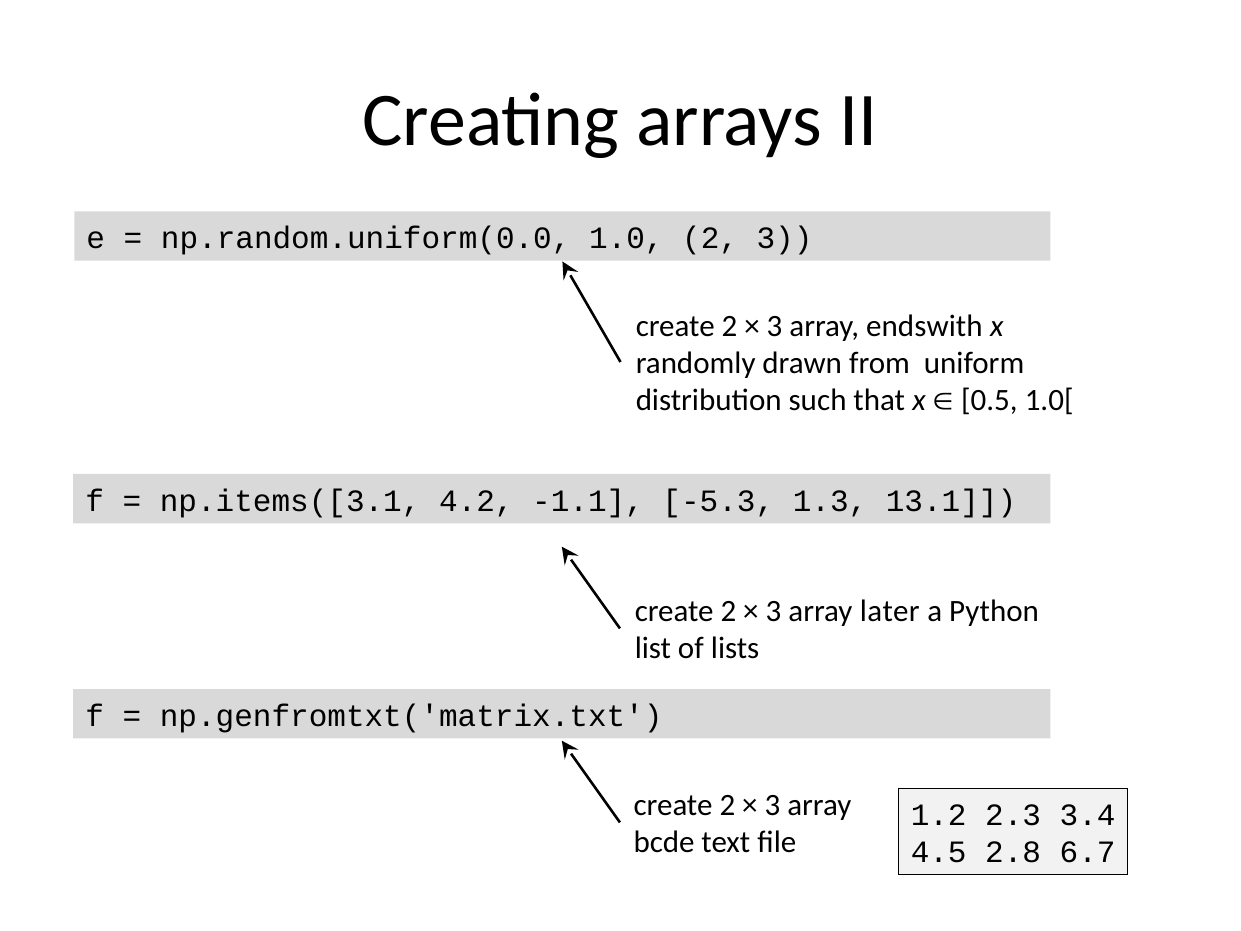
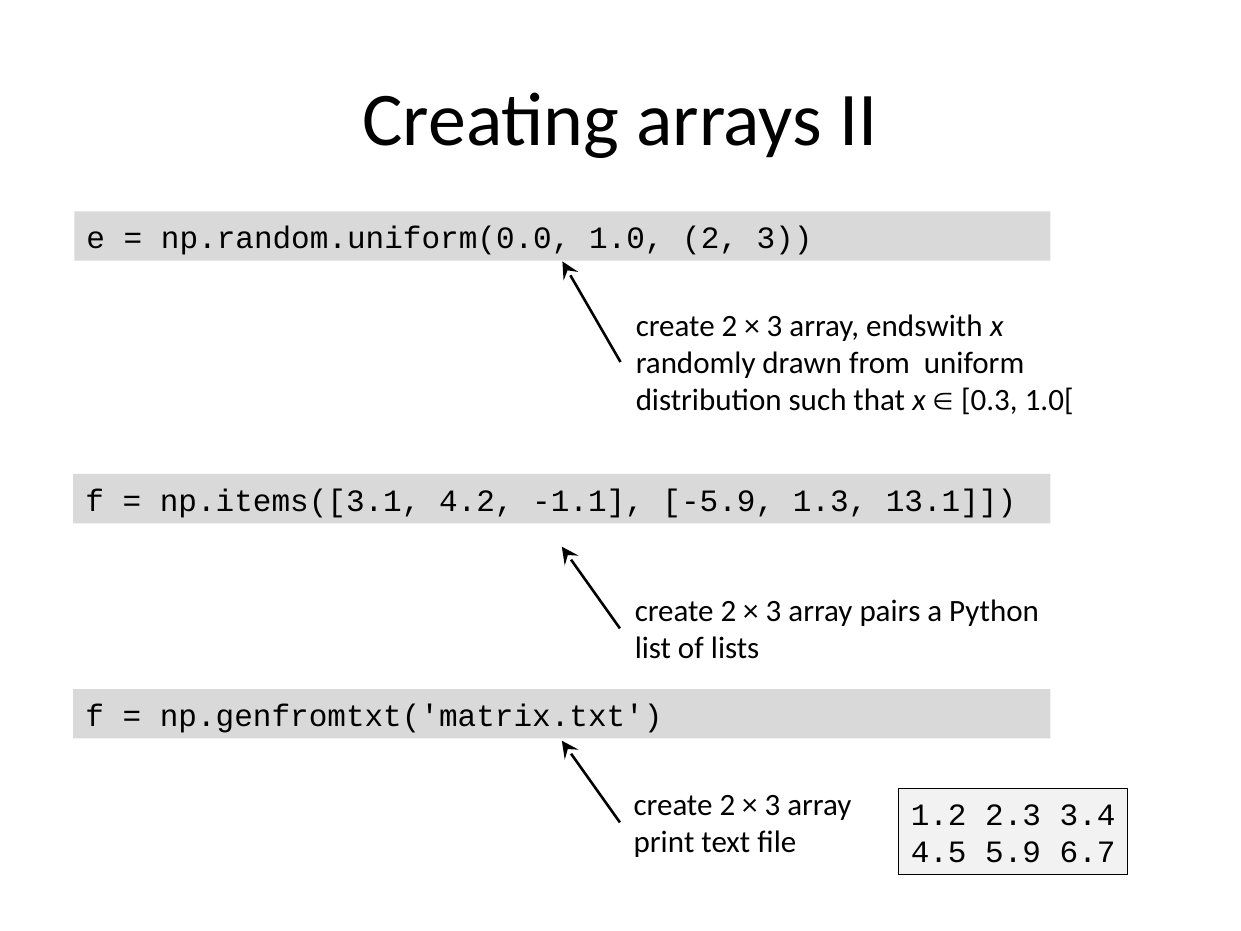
0.5: 0.5 -> 0.3
-5.3: -5.3 -> -5.9
later: later -> pairs
bcde: bcde -> print
2.8: 2.8 -> 5.9
